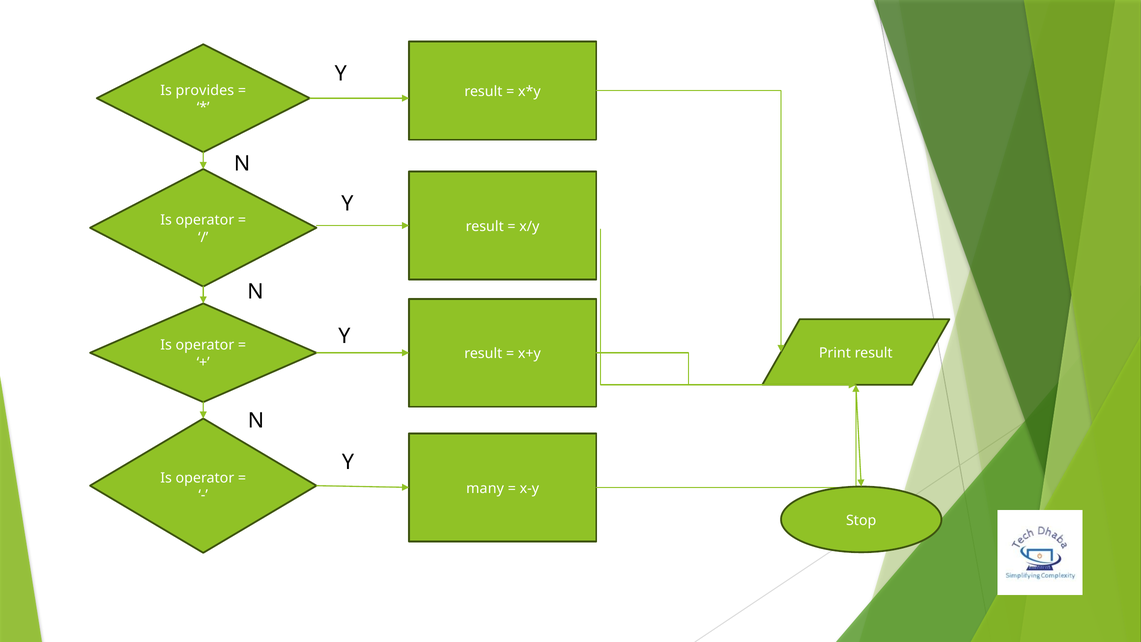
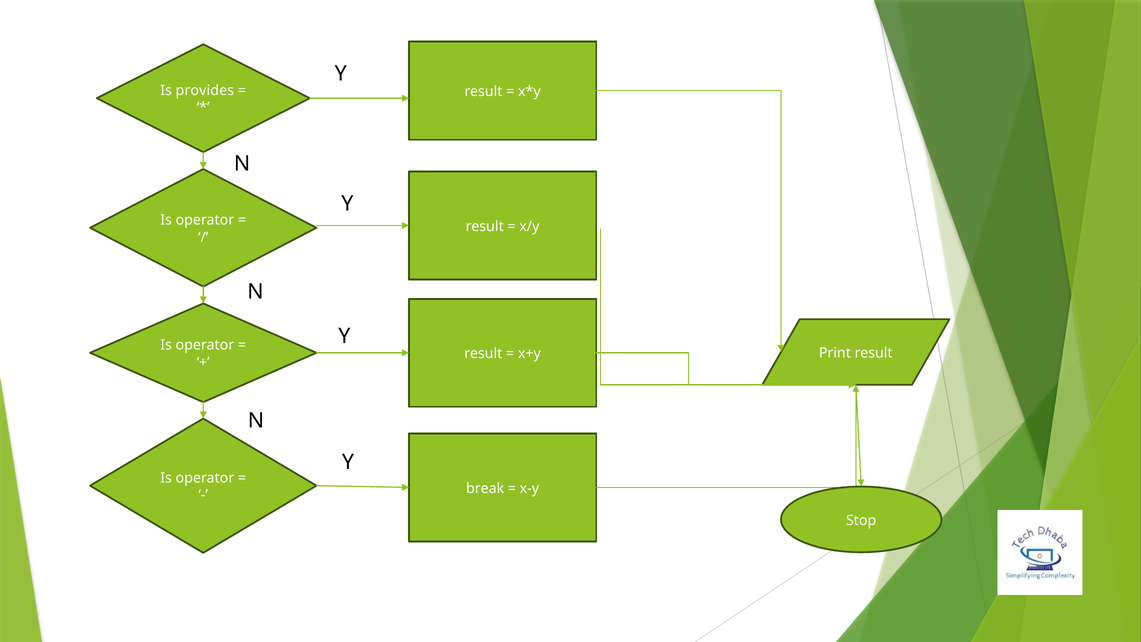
many: many -> break
